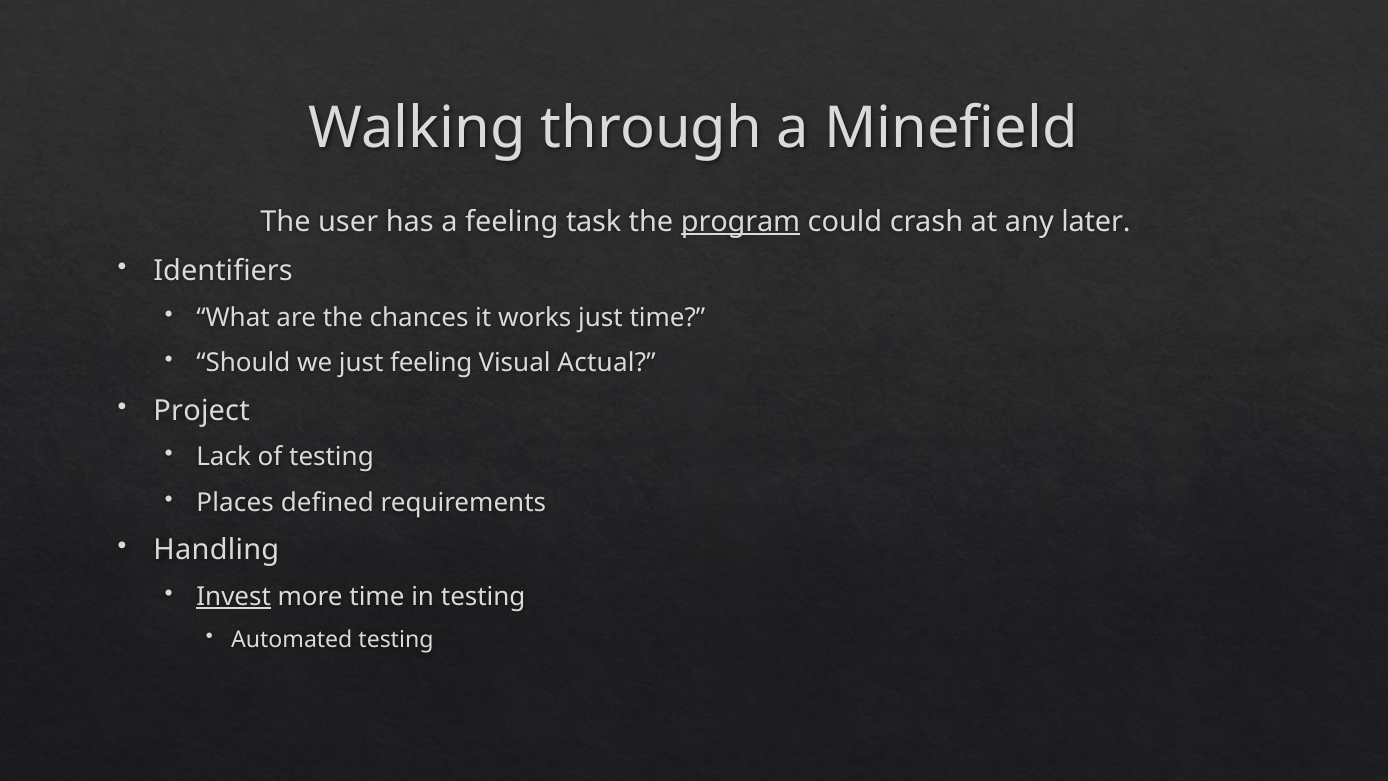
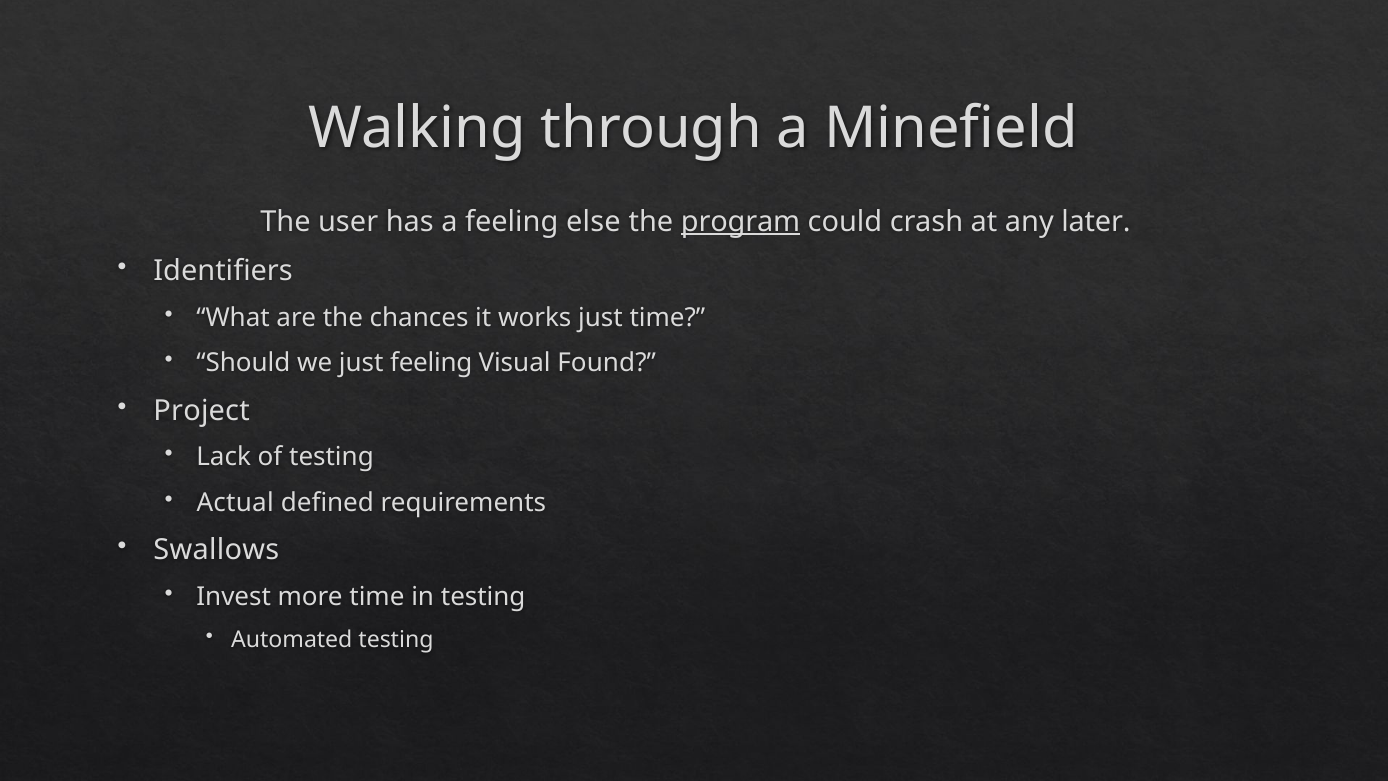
task: task -> else
Actual: Actual -> Found
Places: Places -> Actual
Handling: Handling -> Swallows
Invest underline: present -> none
